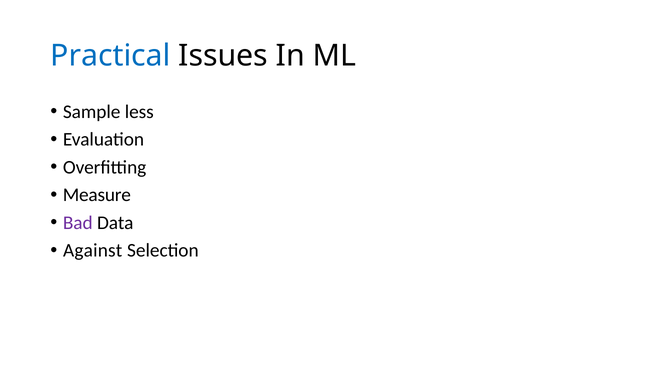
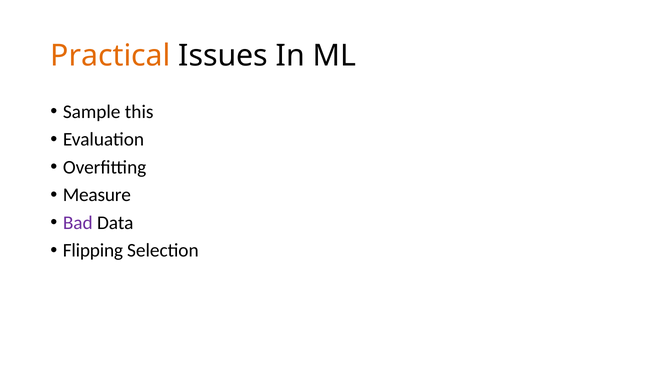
Practical colour: blue -> orange
less: less -> this
Against: Against -> Flipping
